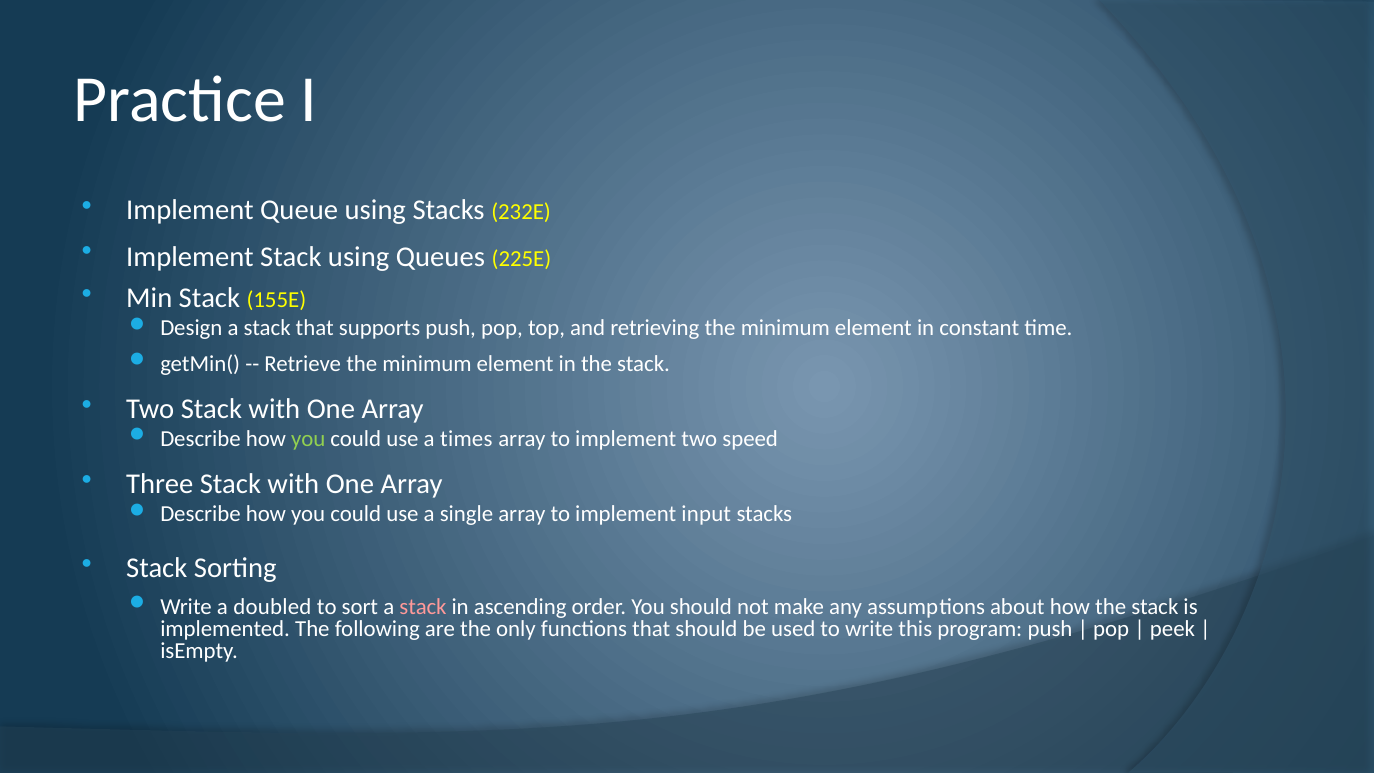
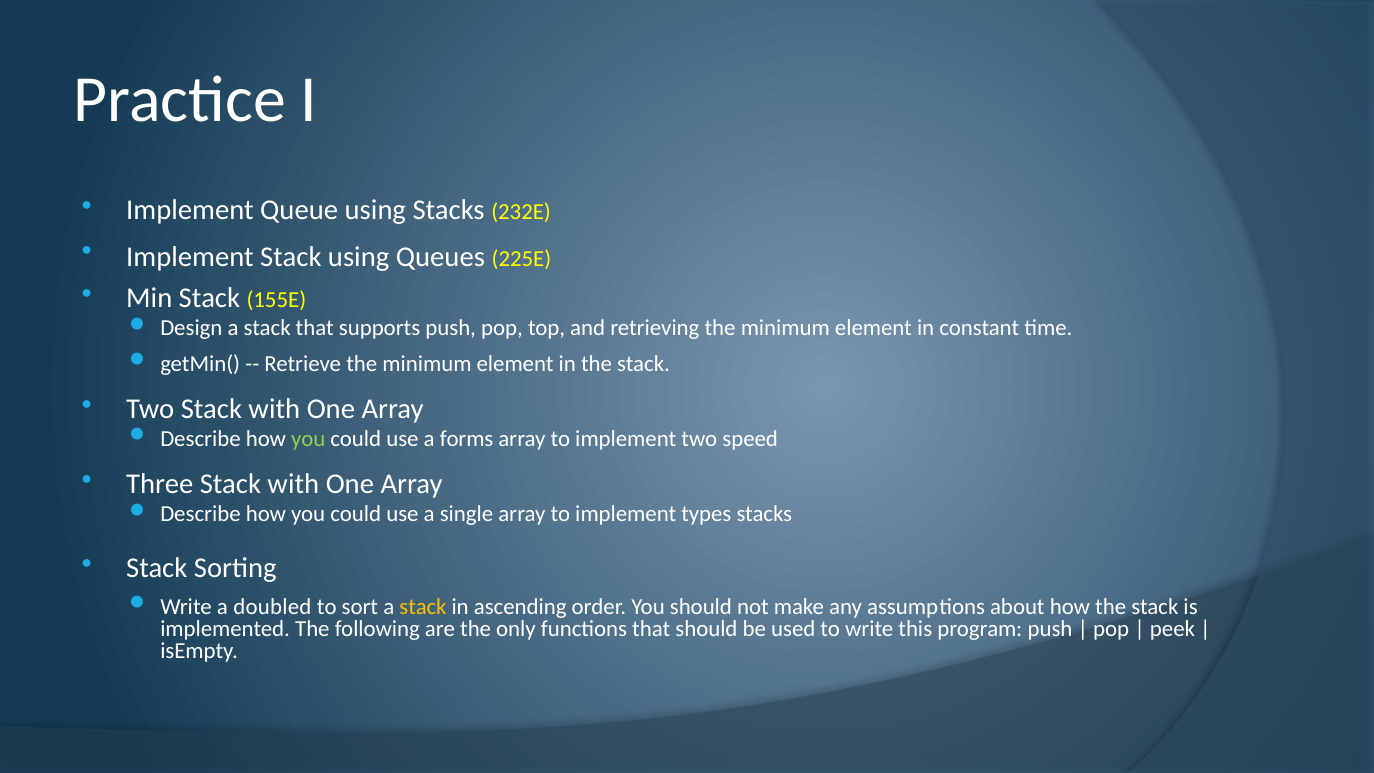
times: times -> forms
input: input -> types
stack at (423, 606) colour: pink -> yellow
